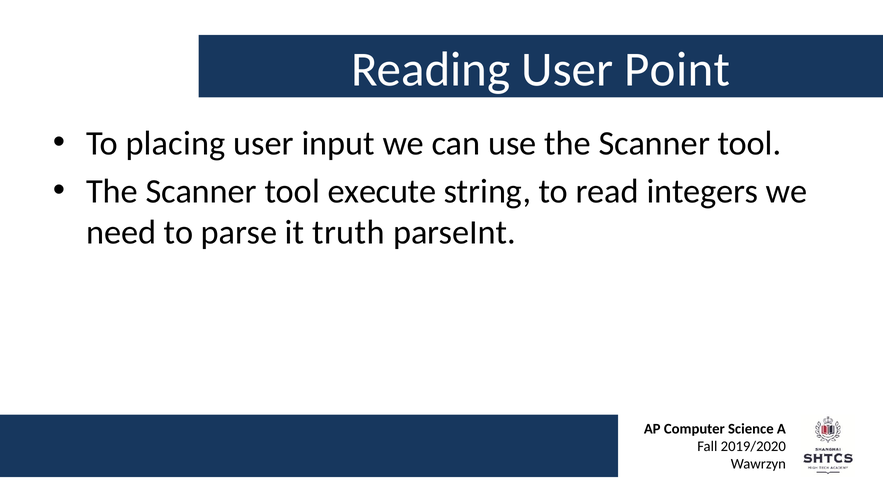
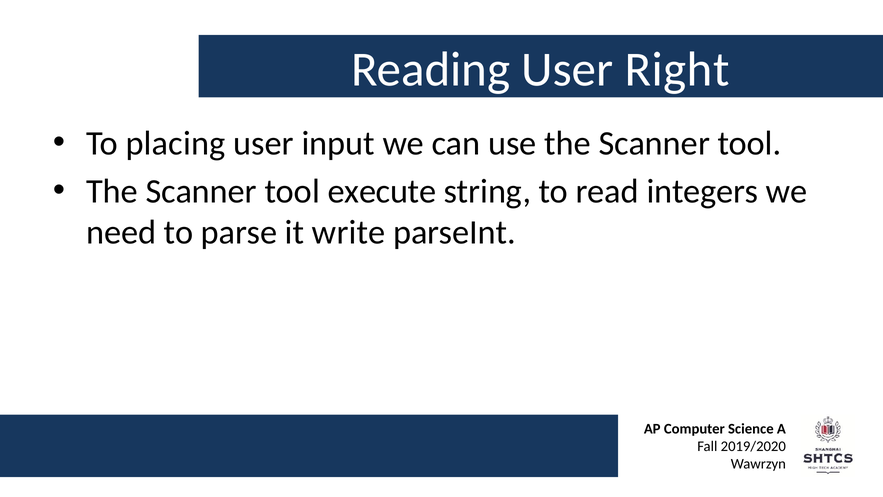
Point: Point -> Right
truth: truth -> write
